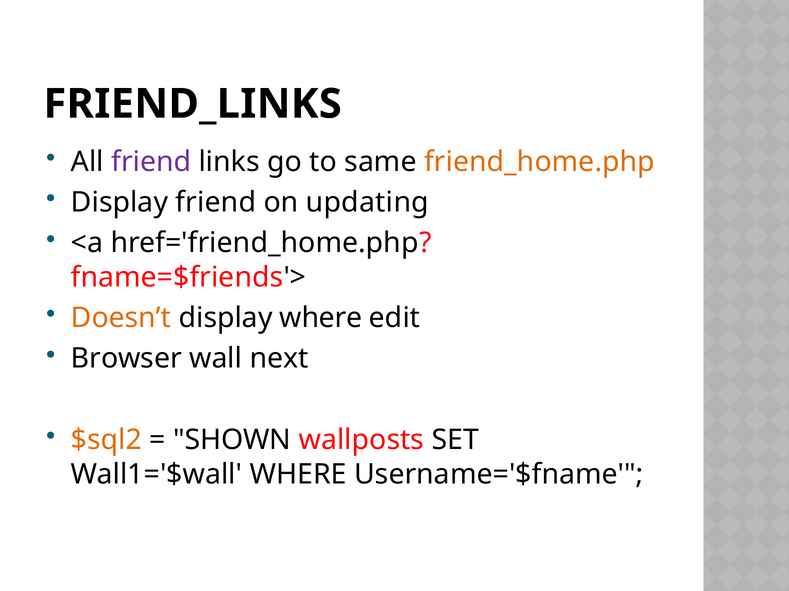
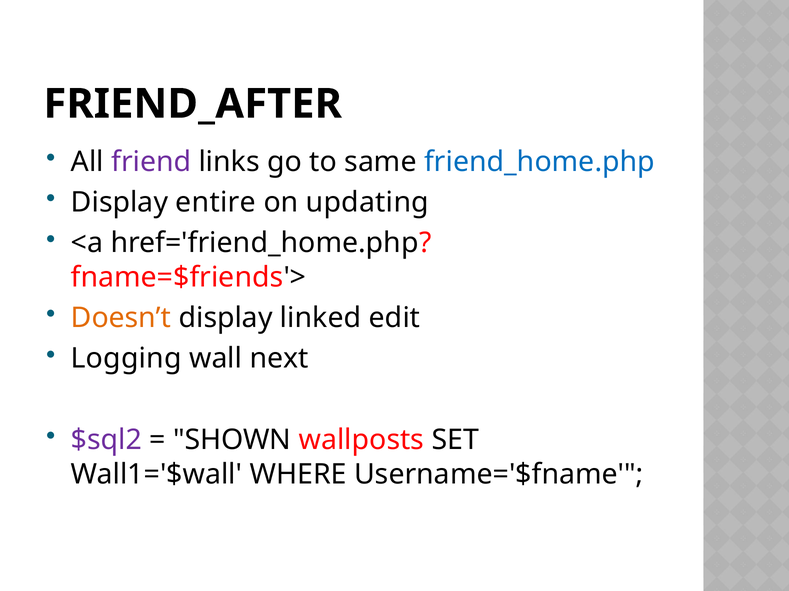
FRIEND_LINKS: FRIEND_LINKS -> FRIEND_AFTER
friend_home.php colour: orange -> blue
Display friend: friend -> entire
display where: where -> linked
Browser: Browser -> Logging
$sql2 colour: orange -> purple
